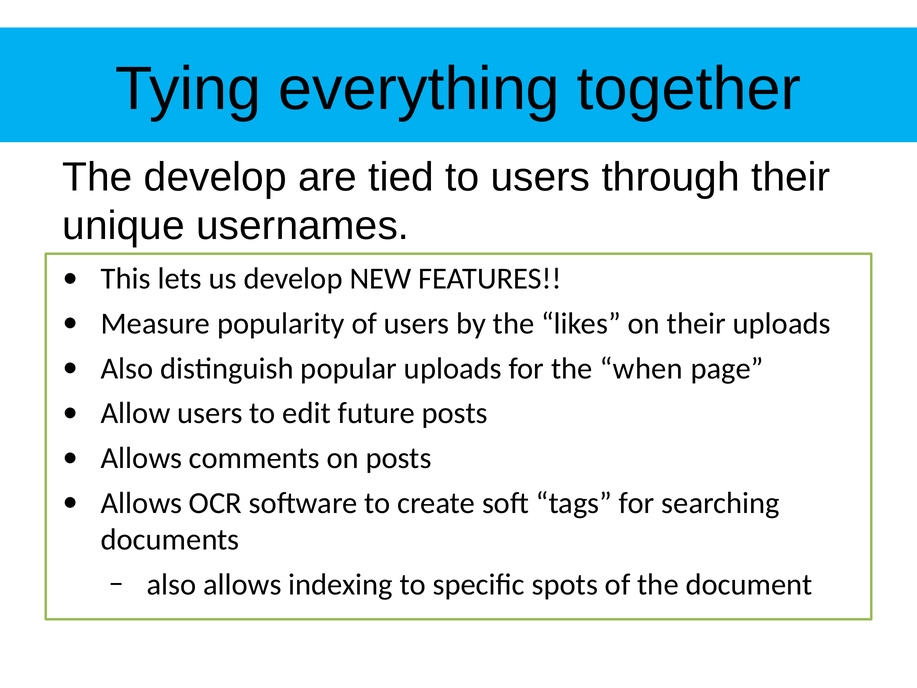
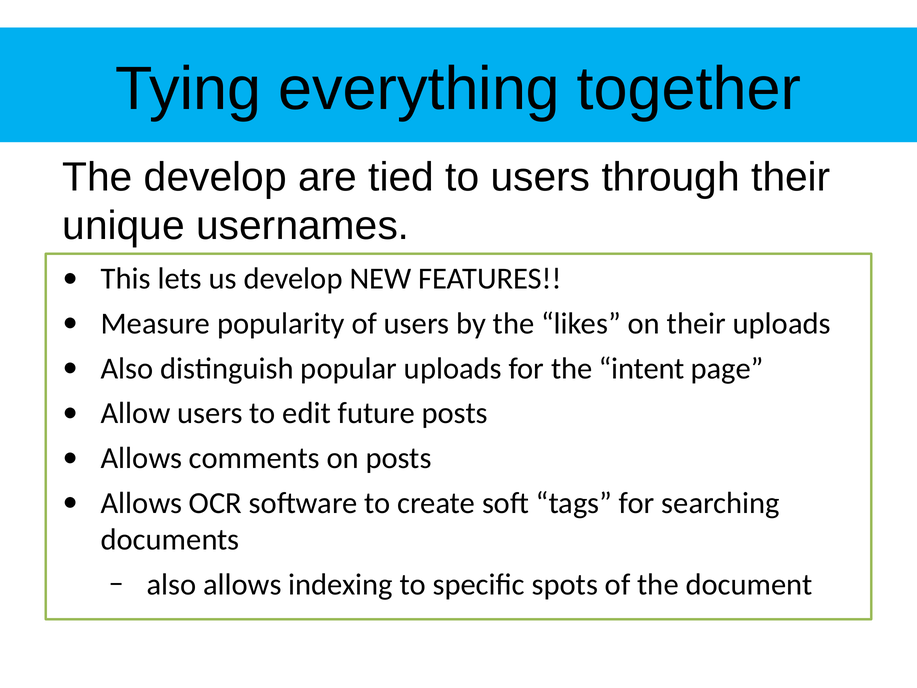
when: when -> intent
